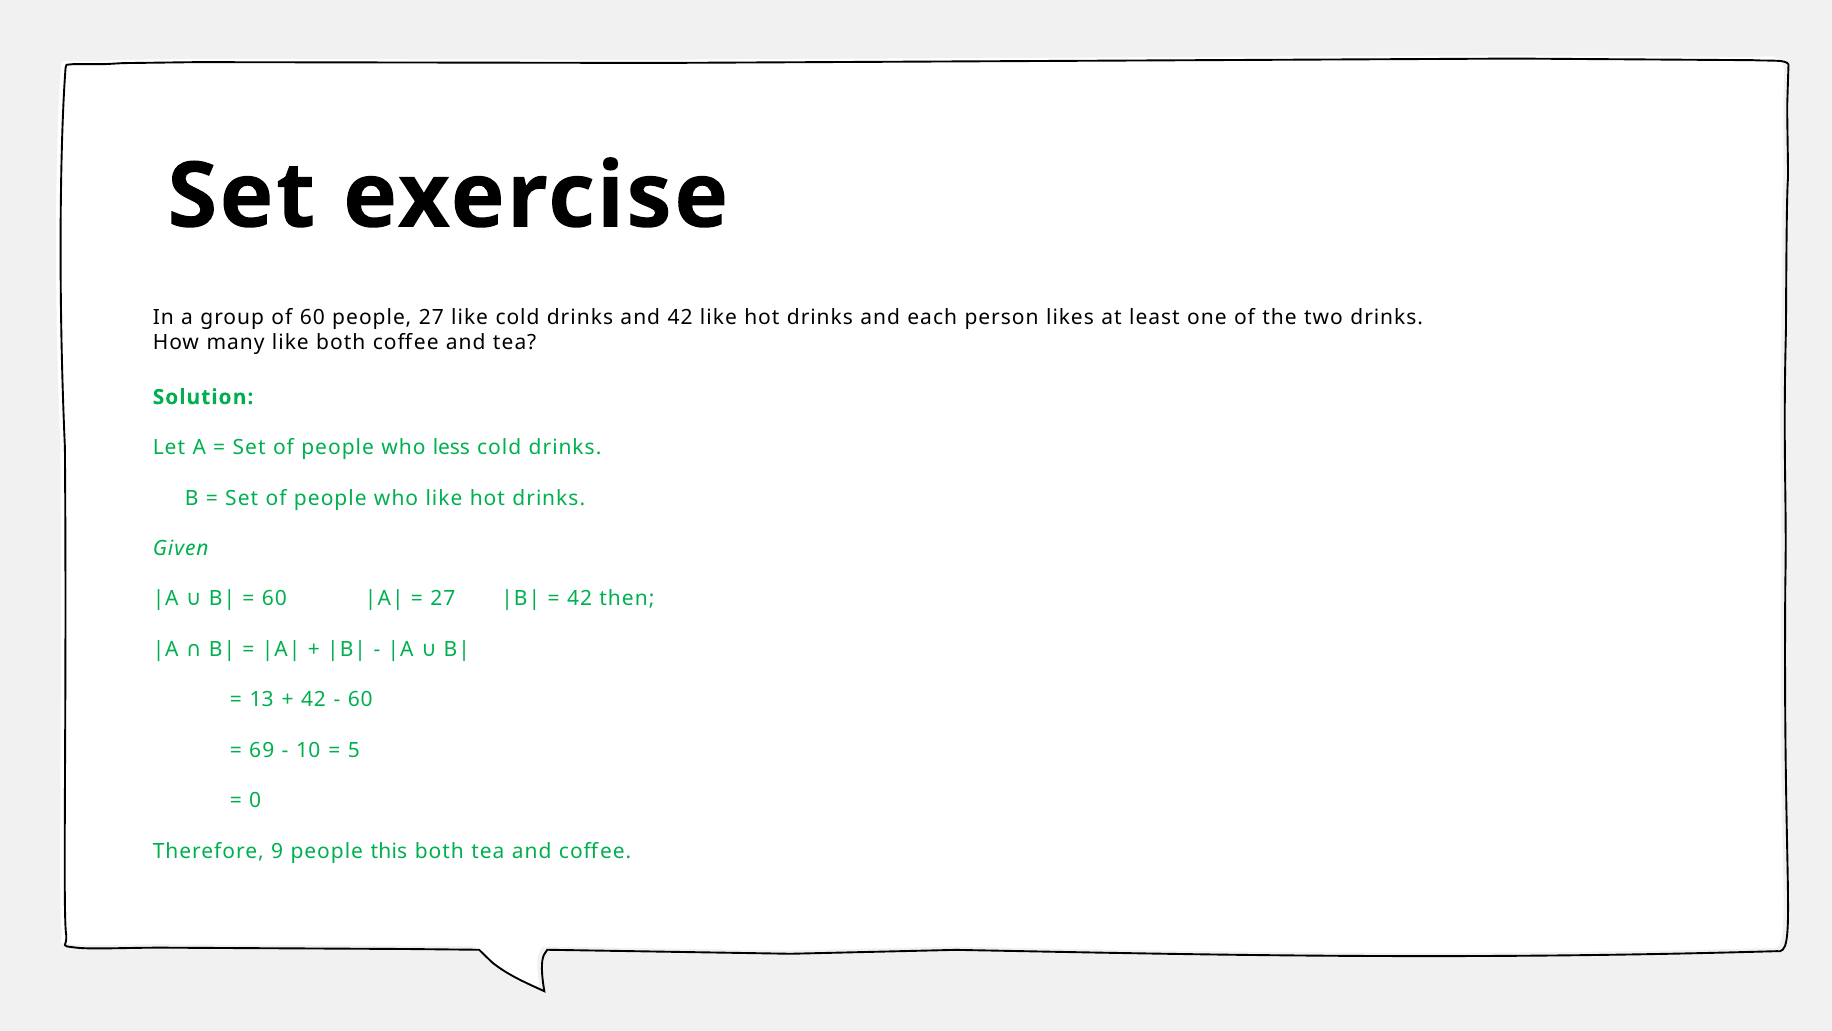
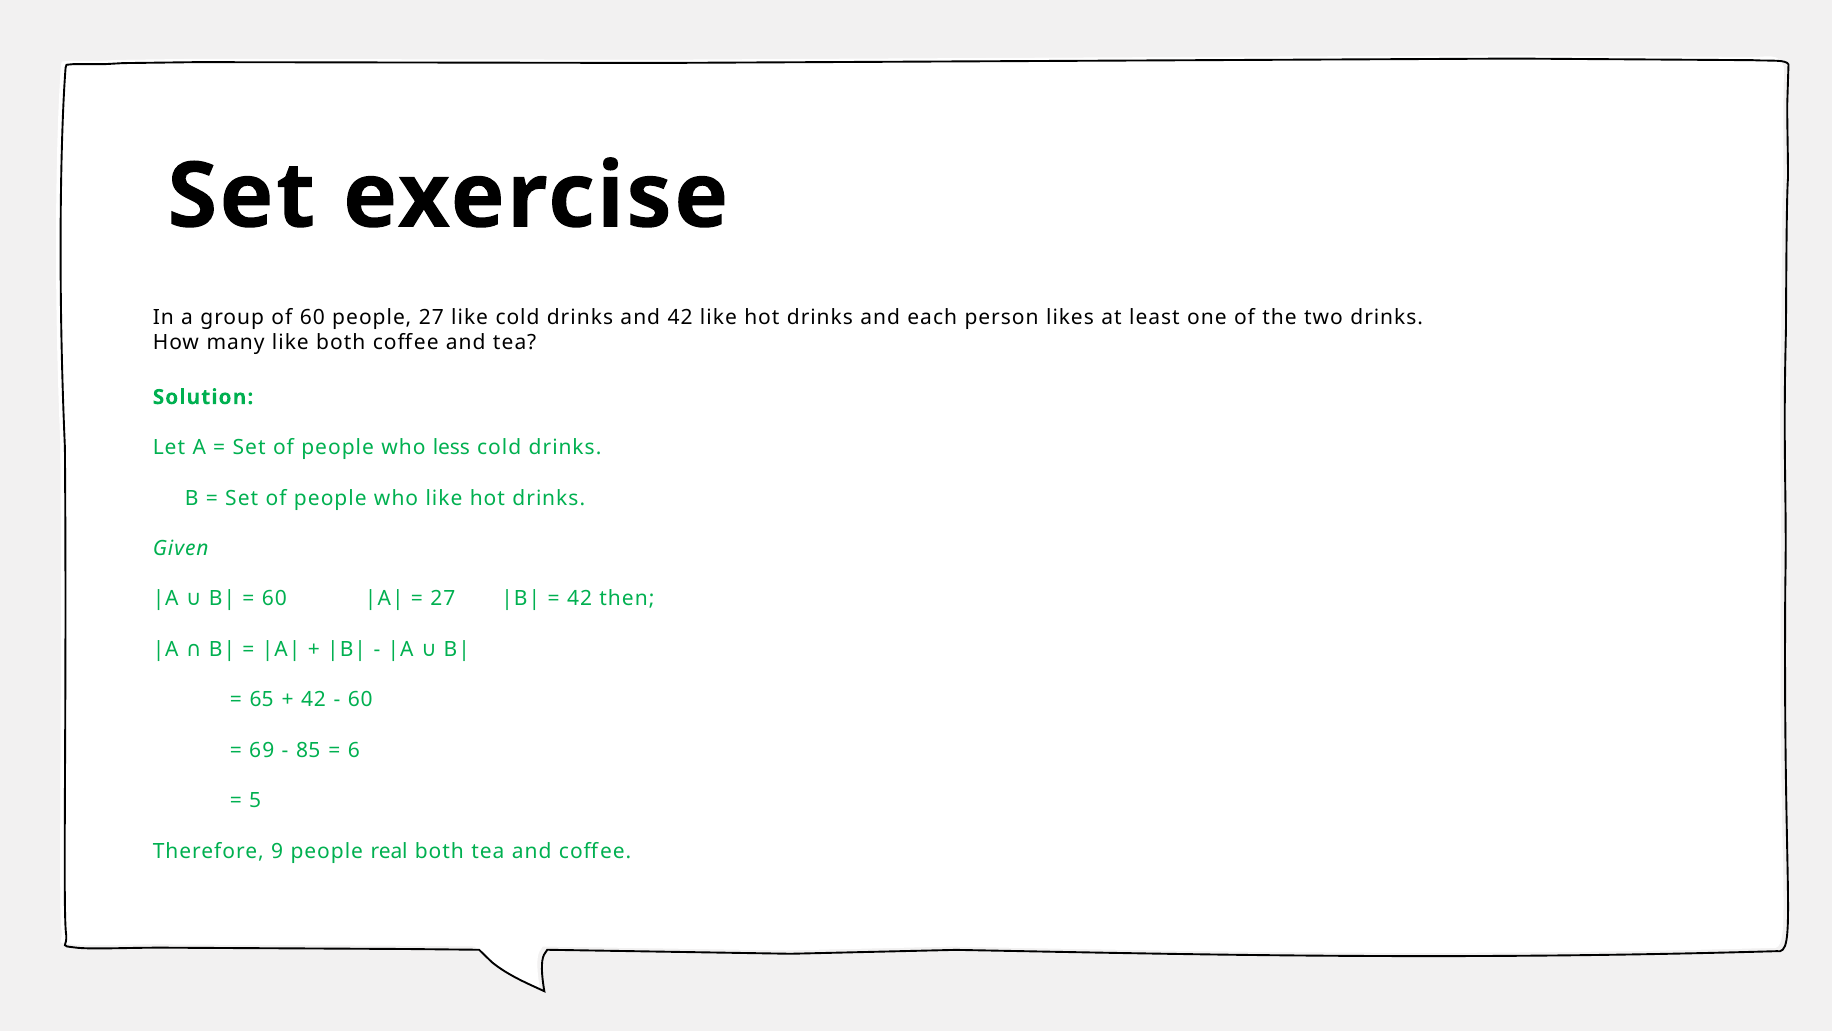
13: 13 -> 65
10: 10 -> 85
5: 5 -> 6
0: 0 -> 5
this: this -> real
